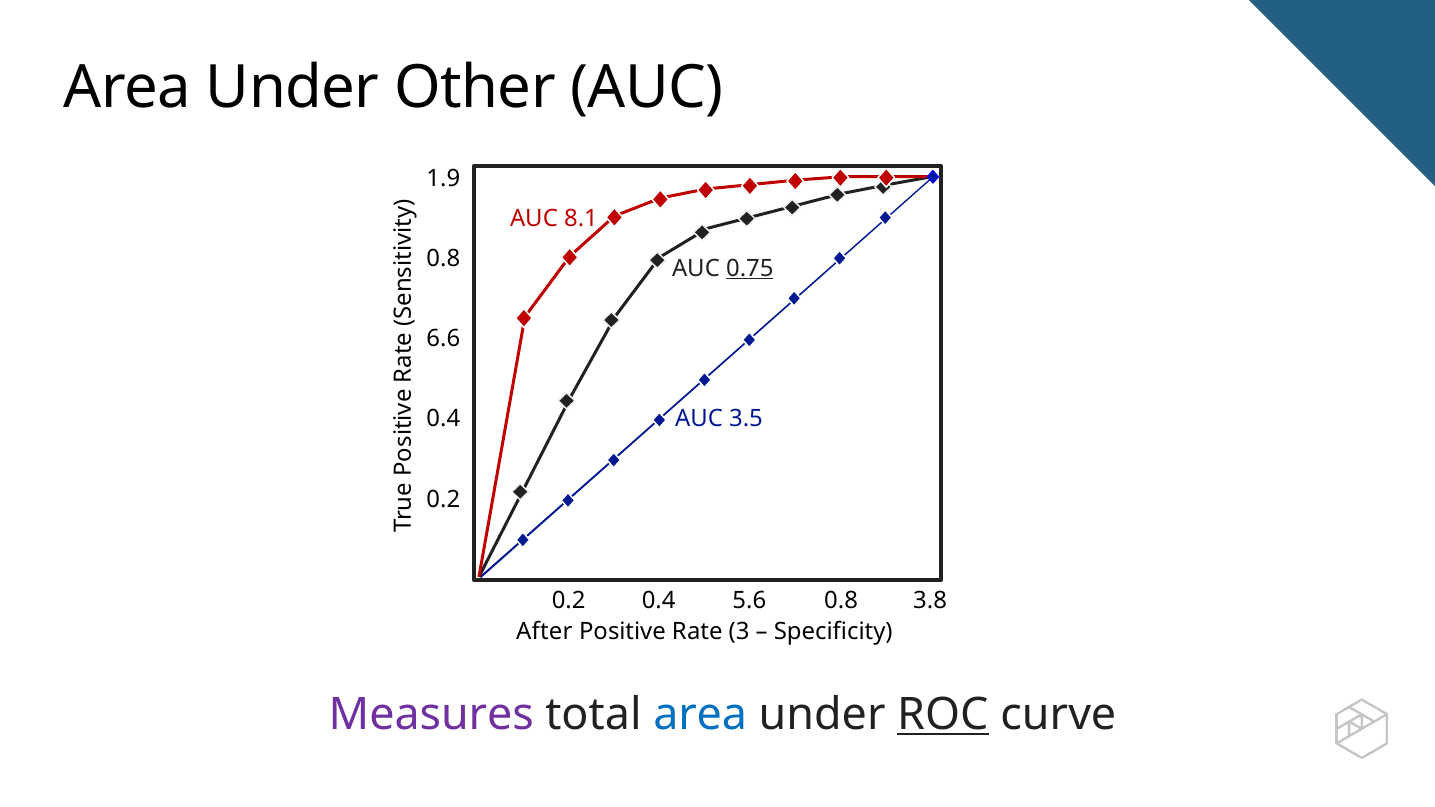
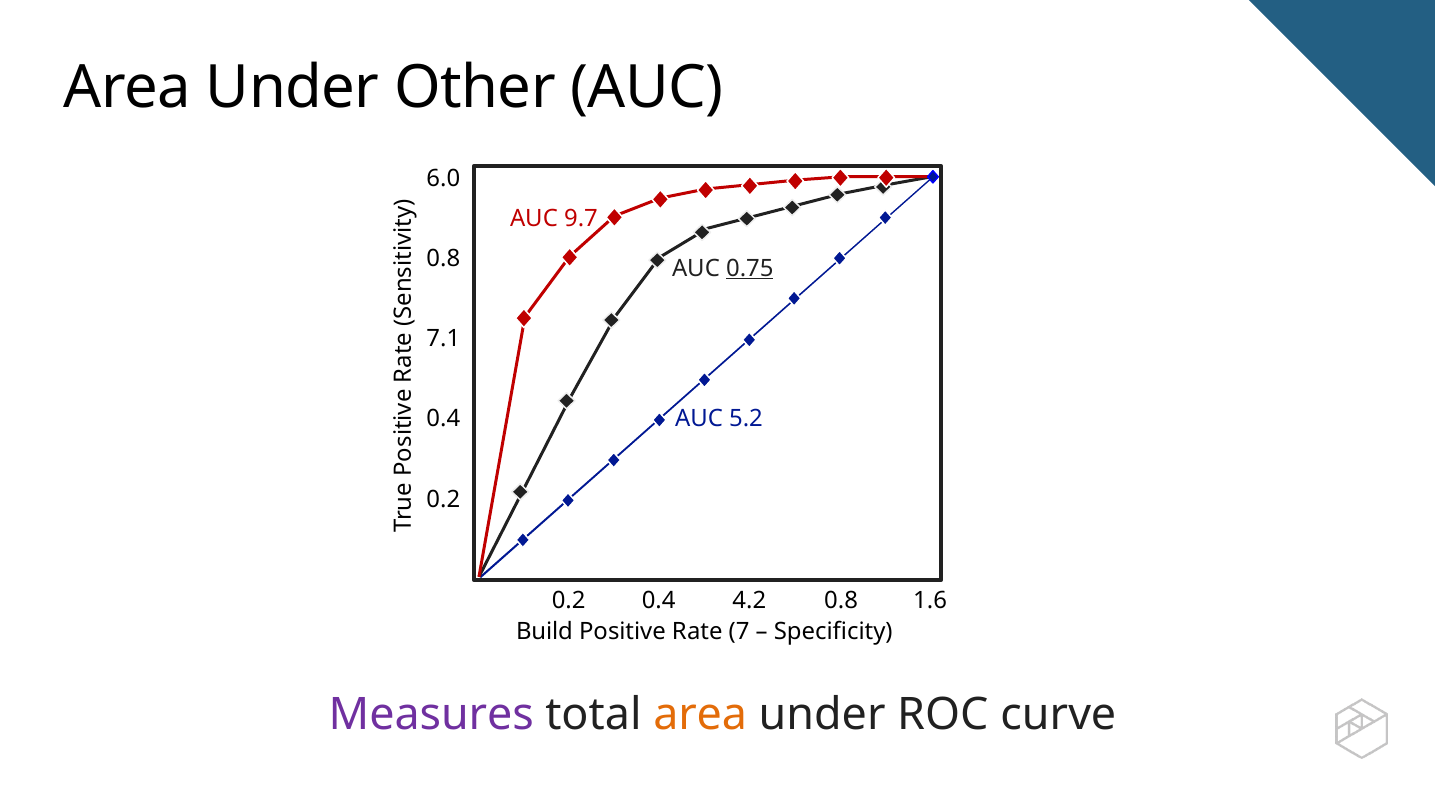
1.9: 1.9 -> 6.0
8.1: 8.1 -> 9.7
6.6: 6.6 -> 7.1
3.5: 3.5 -> 5.2
5.6: 5.6 -> 4.2
3.8: 3.8 -> 1.6
After: After -> Build
3: 3 -> 7
area at (700, 715) colour: blue -> orange
ROC underline: present -> none
